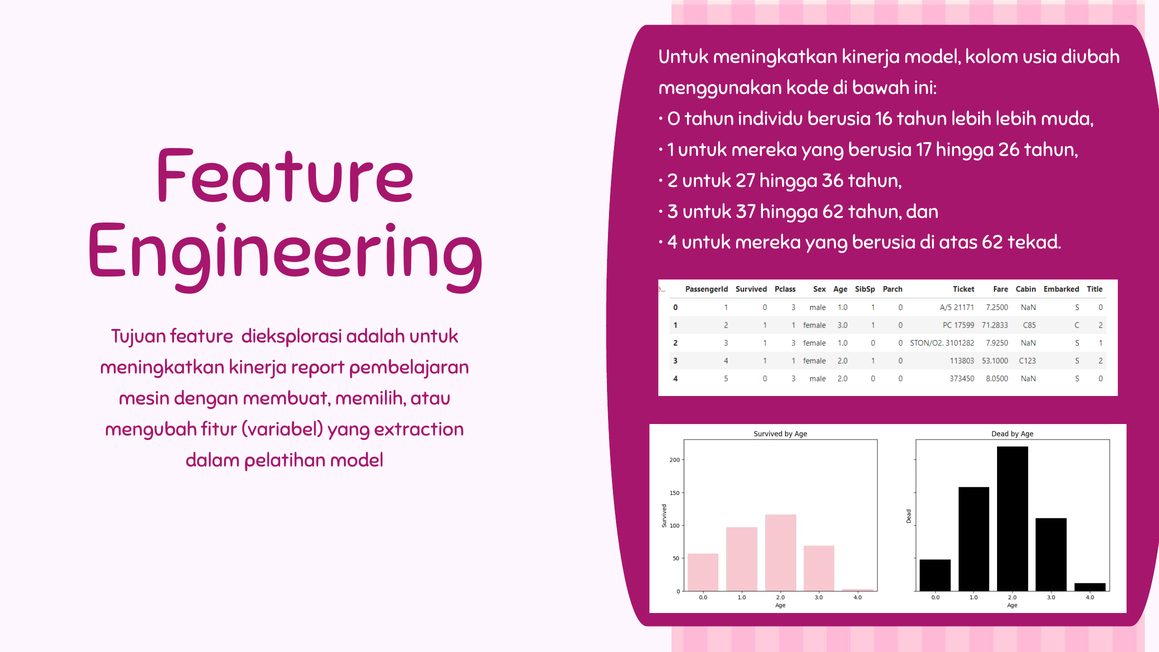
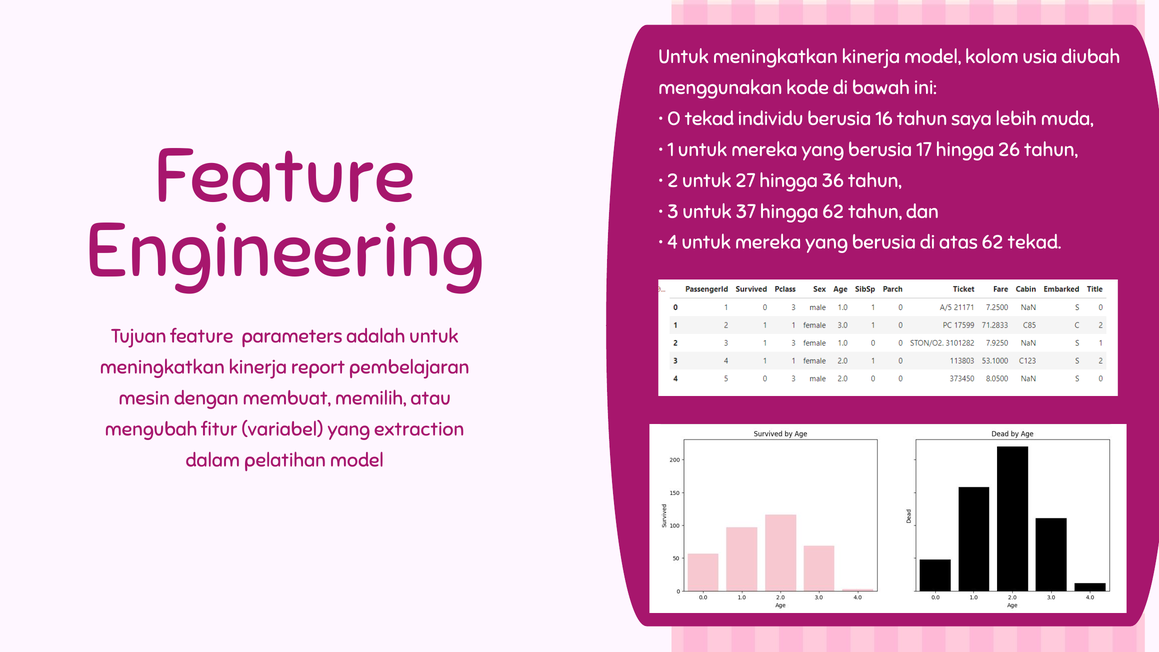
O tahun: tahun -> tekad
tahun lebih: lebih -> saya
dieksplorasi: dieksplorasi -> parameters
